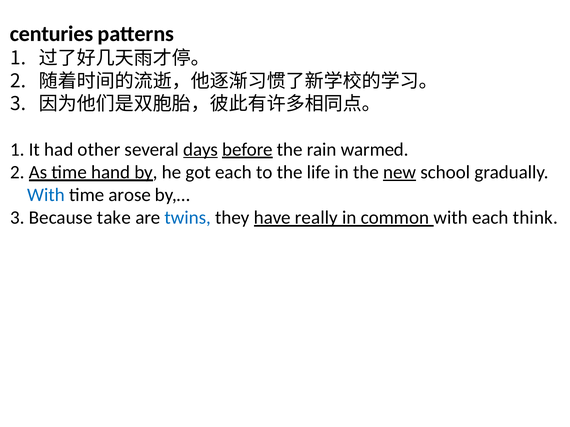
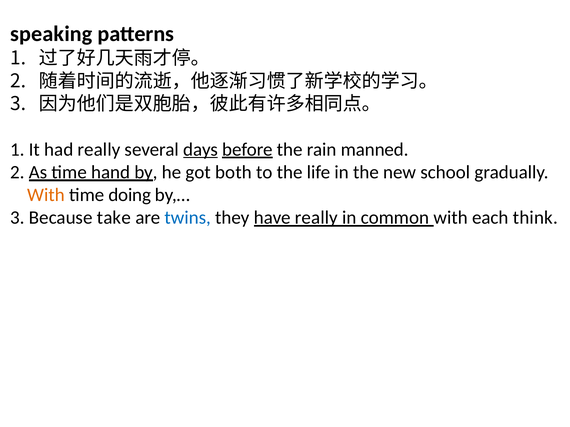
centuries: centuries -> speaking
had other: other -> really
warmed: warmed -> manned
got each: each -> both
new underline: present -> none
With at (46, 195) colour: blue -> orange
arose: arose -> doing
